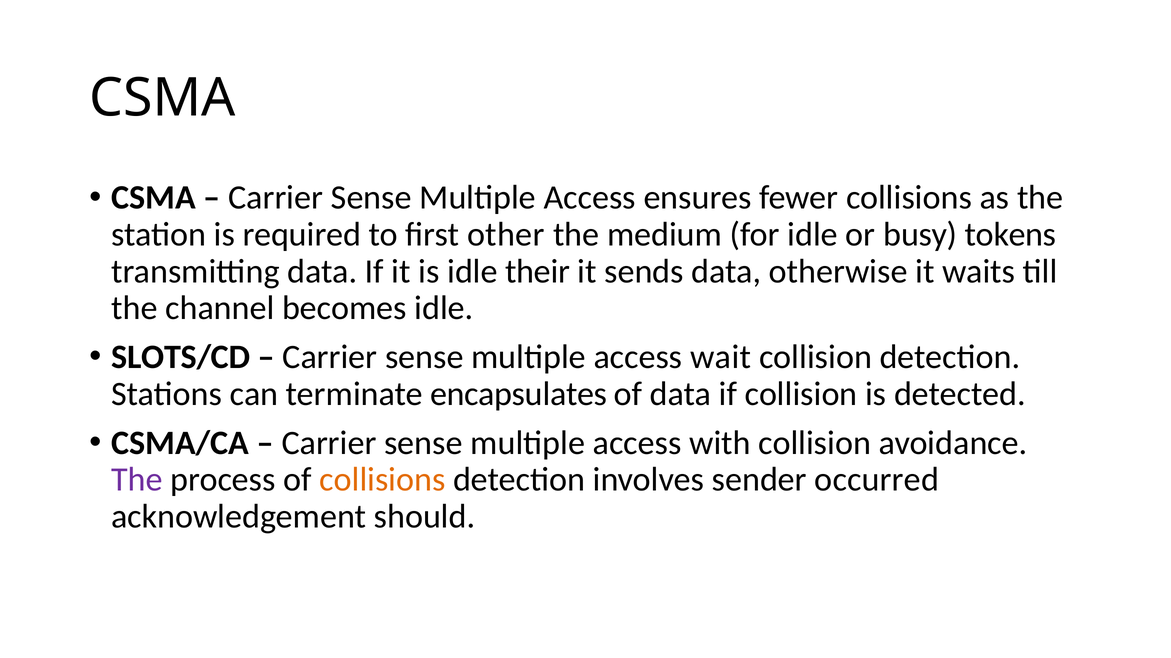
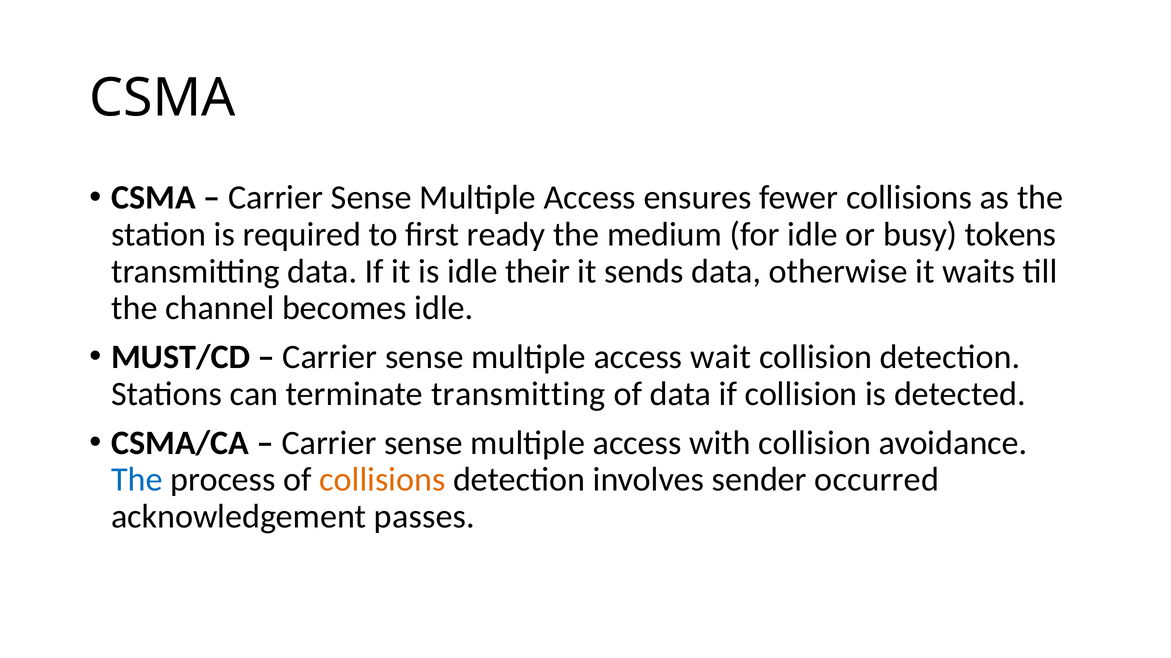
other: other -> ready
SLOTS/CD: SLOTS/CD -> MUST/CD
terminate encapsulates: encapsulates -> transmitting
The at (137, 480) colour: purple -> blue
should: should -> passes
